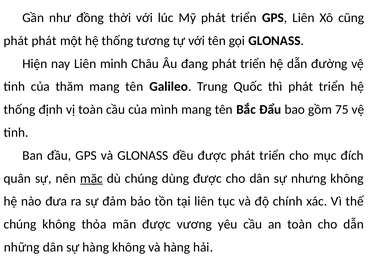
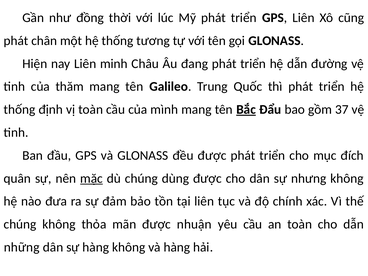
phát phát: phát -> chân
Bắc underline: none -> present
75: 75 -> 37
vương: vương -> nhuận
